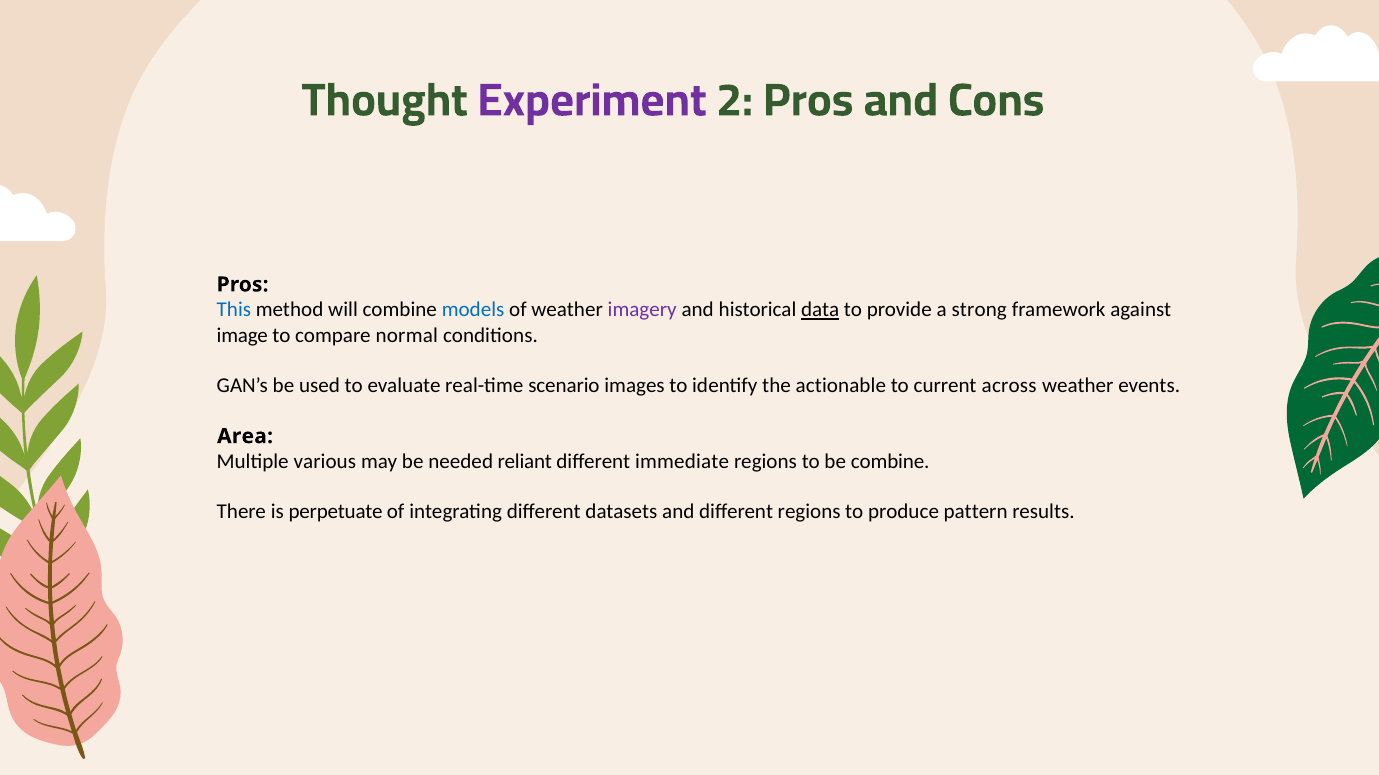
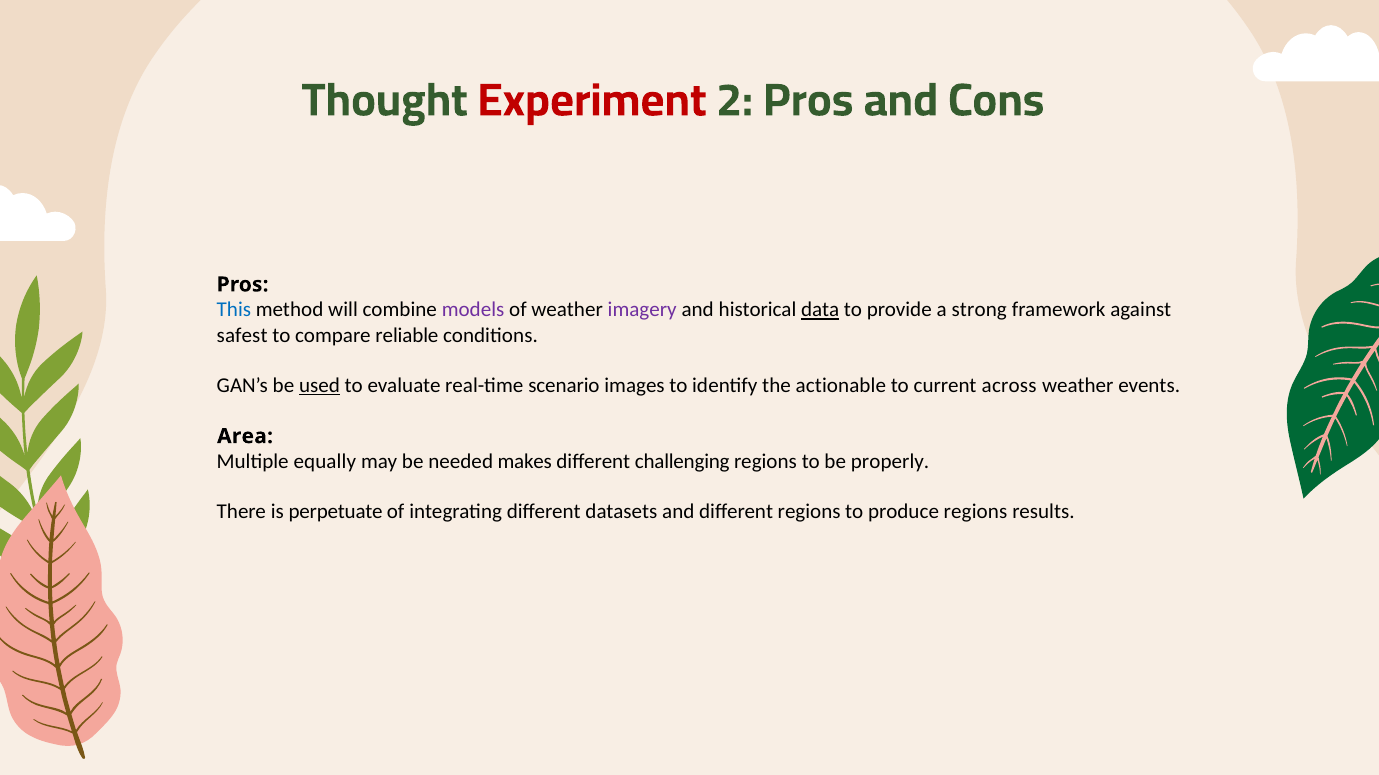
Experiment colour: purple -> red
models colour: blue -> purple
image: image -> safest
normal: normal -> reliable
used underline: none -> present
various: various -> equally
reliant: reliant -> makes
immediate: immediate -> challenging
be combine: combine -> properly
produce pattern: pattern -> regions
